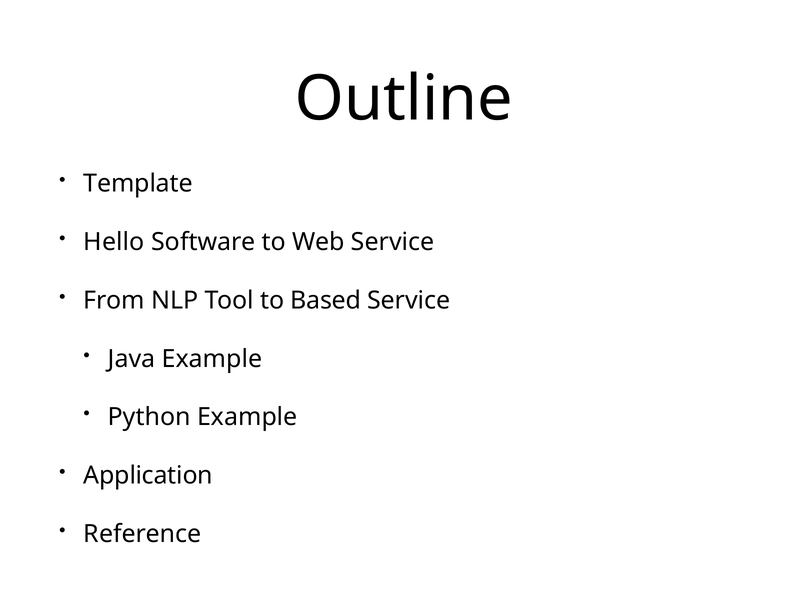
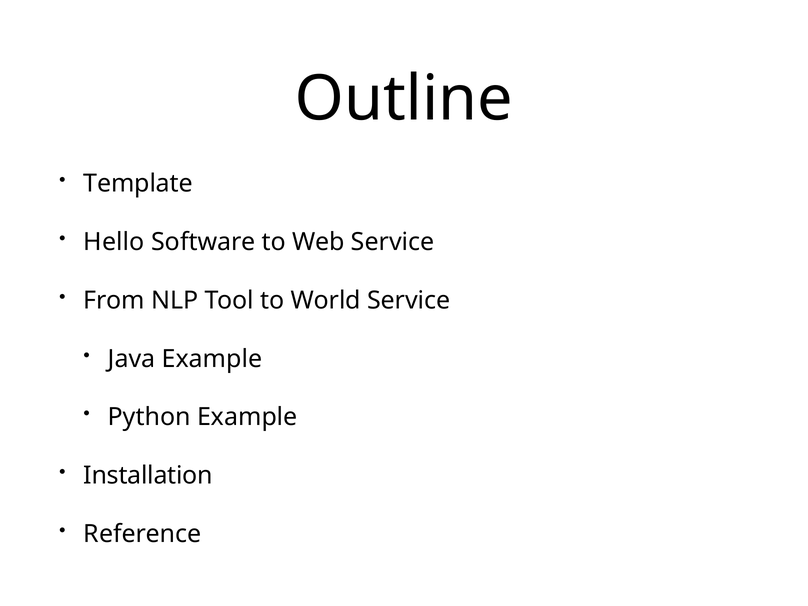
Based: Based -> World
Application: Application -> Installation
